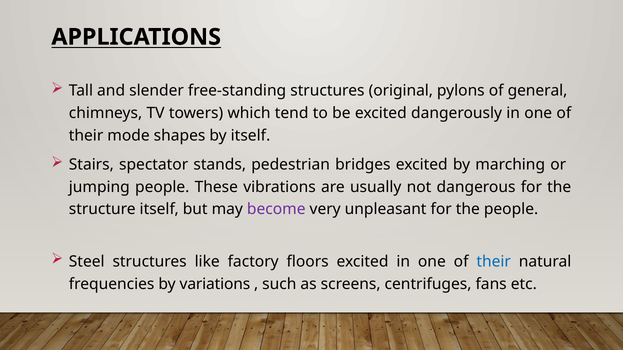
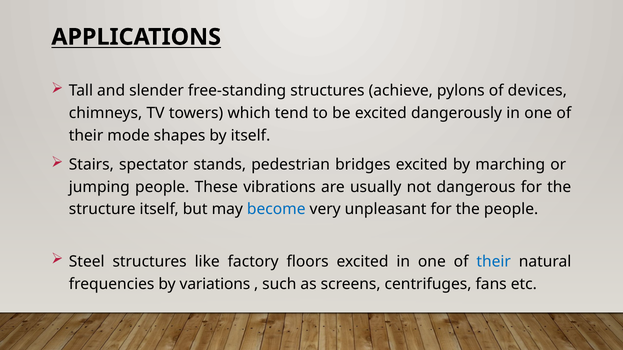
original: original -> achieve
general: general -> devices
become colour: purple -> blue
